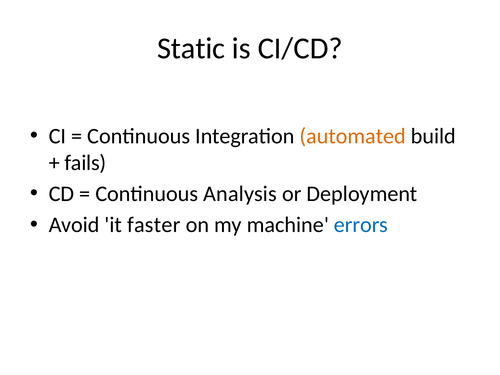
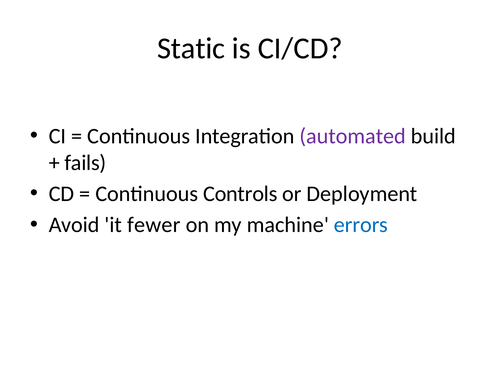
automated colour: orange -> purple
Analysis: Analysis -> Controls
faster: faster -> fewer
